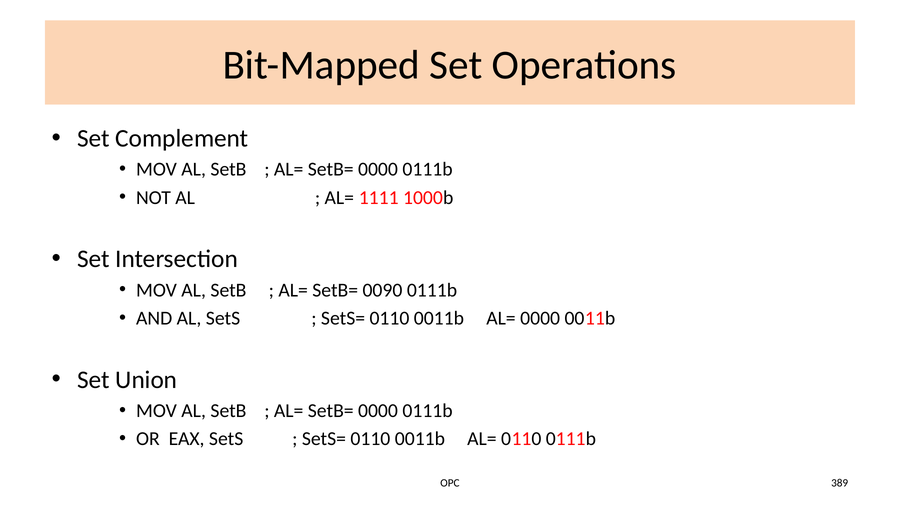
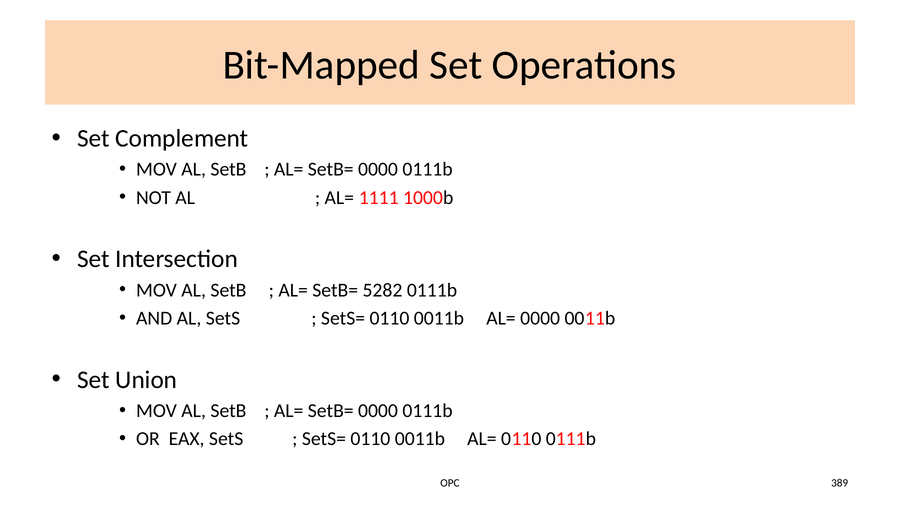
0090: 0090 -> 5282
